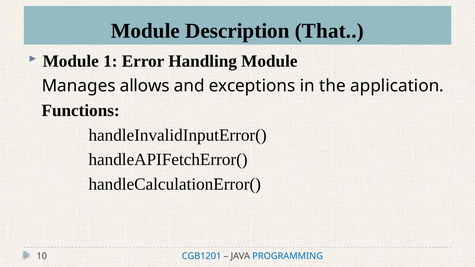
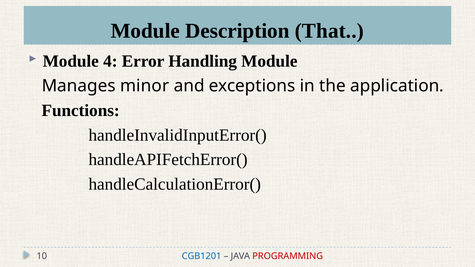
1: 1 -> 4
allows: allows -> minor
PROGRAMMING colour: blue -> red
